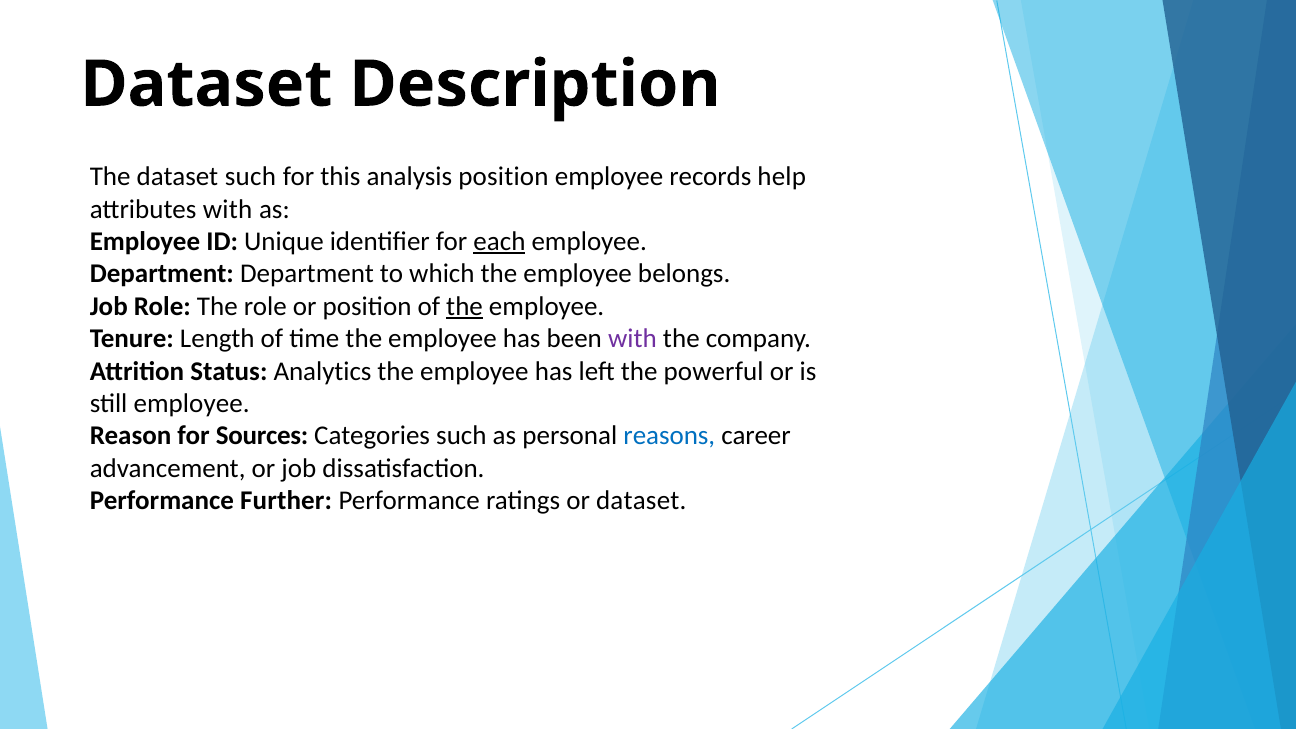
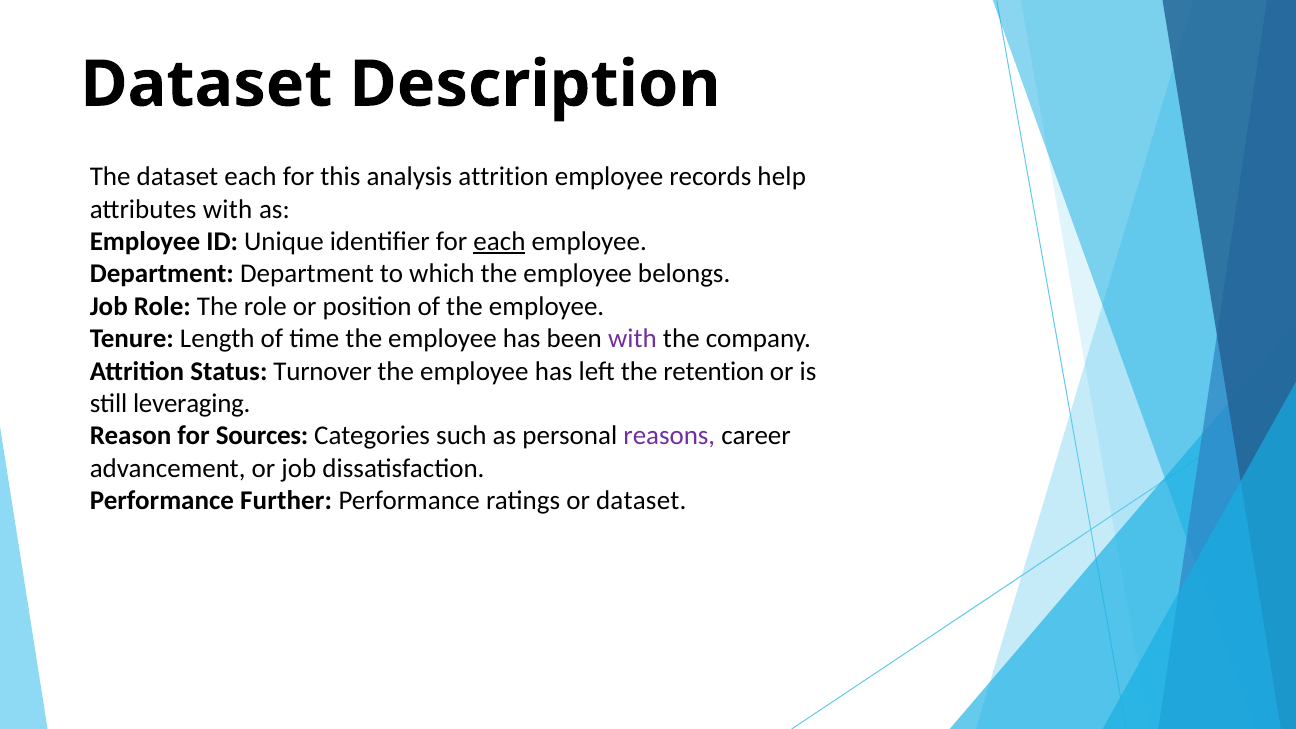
dataset such: such -> each
analysis position: position -> attrition
the at (465, 306) underline: present -> none
Analytics: Analytics -> Turnover
powerful: powerful -> retention
still employee: employee -> leveraging
reasons colour: blue -> purple
